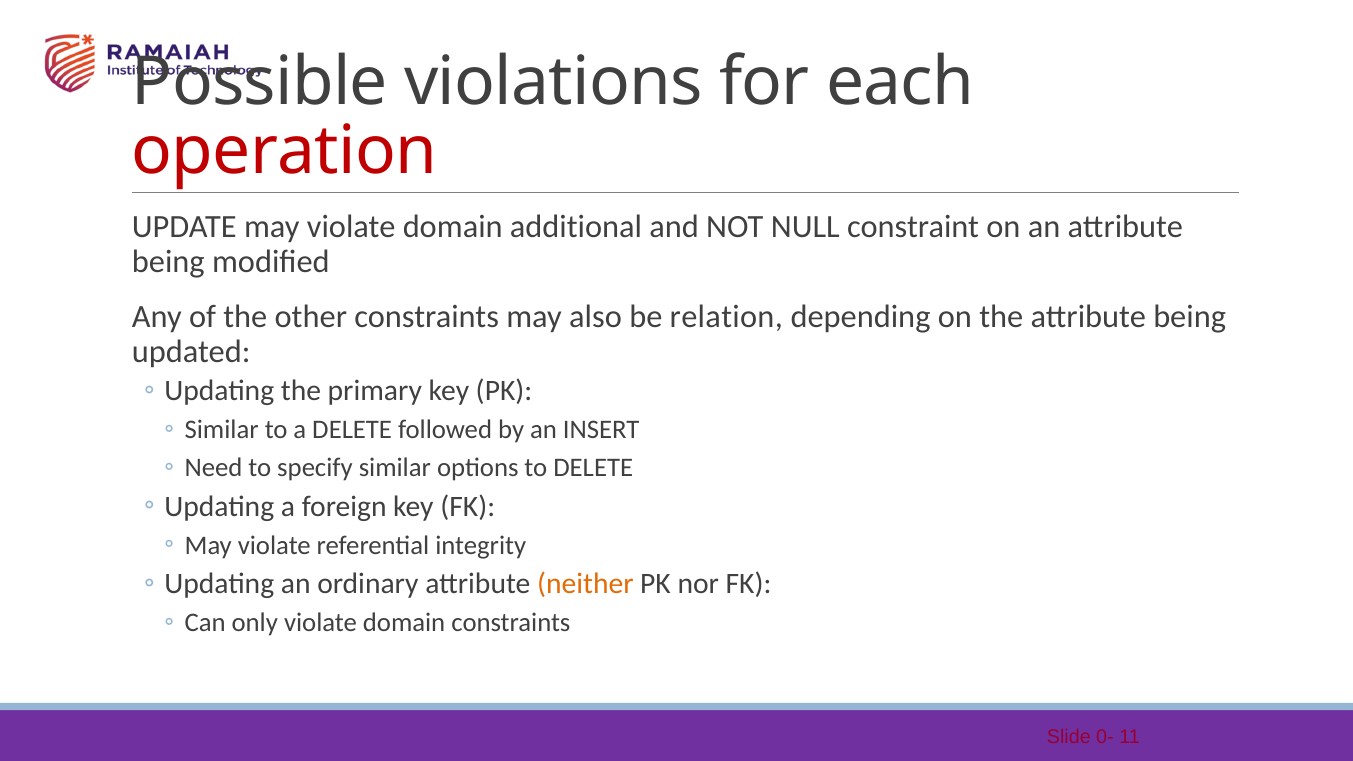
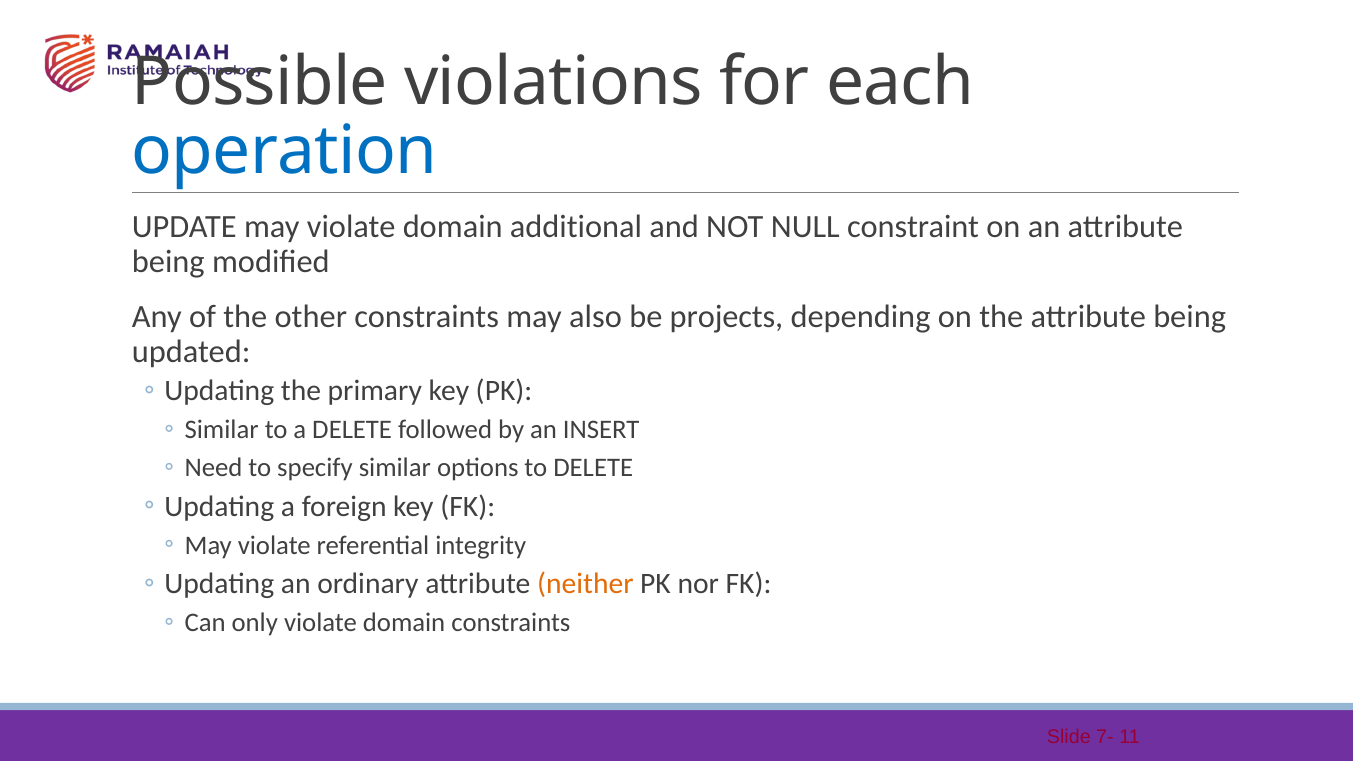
operation colour: red -> blue
relation: relation -> projects
0-: 0- -> 7-
